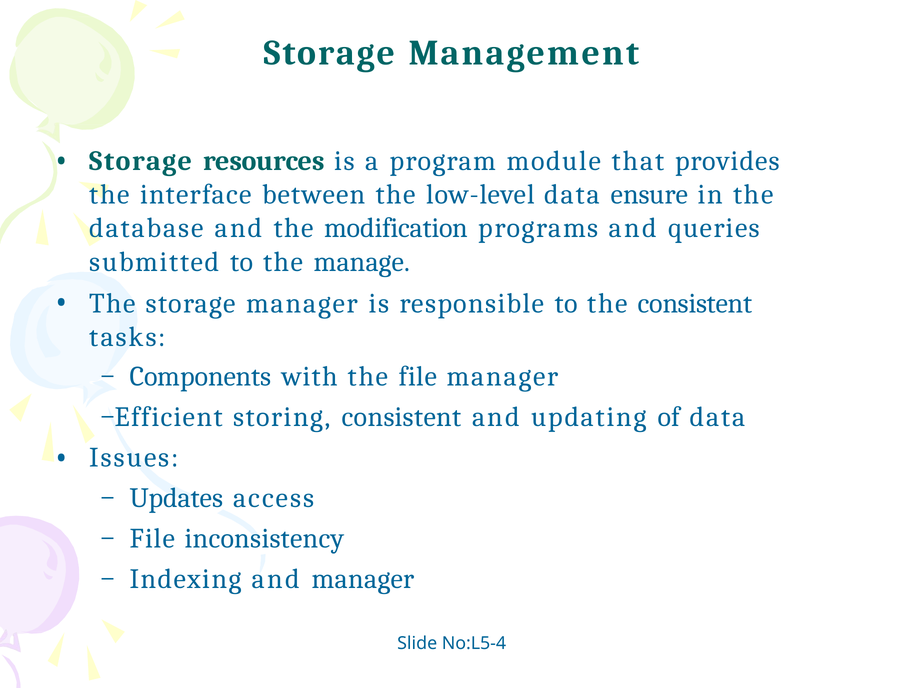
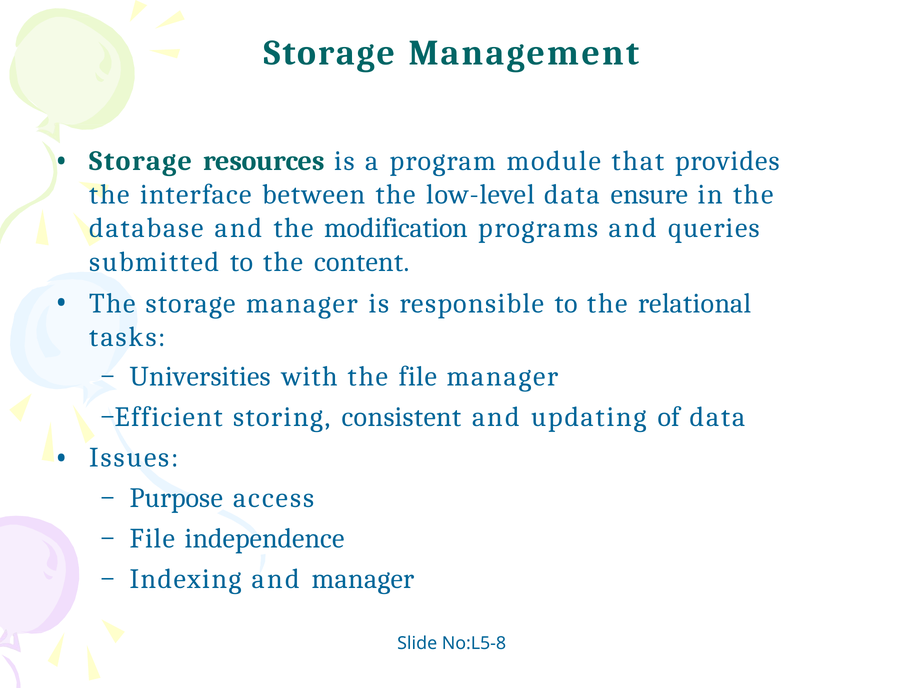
manage: manage -> content
the consistent: consistent -> relational
Components: Components -> Universities
Updates: Updates -> Purpose
inconsistency: inconsistency -> independence
No:L5-4: No:L5-4 -> No:L5-8
